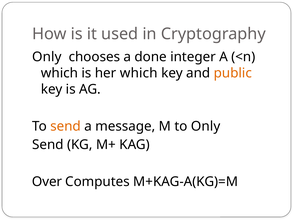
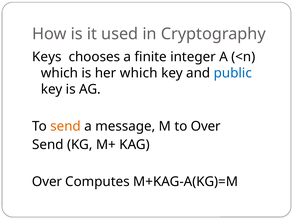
Only at (47, 57): Only -> Keys
done: done -> finite
public colour: orange -> blue
to Only: Only -> Over
